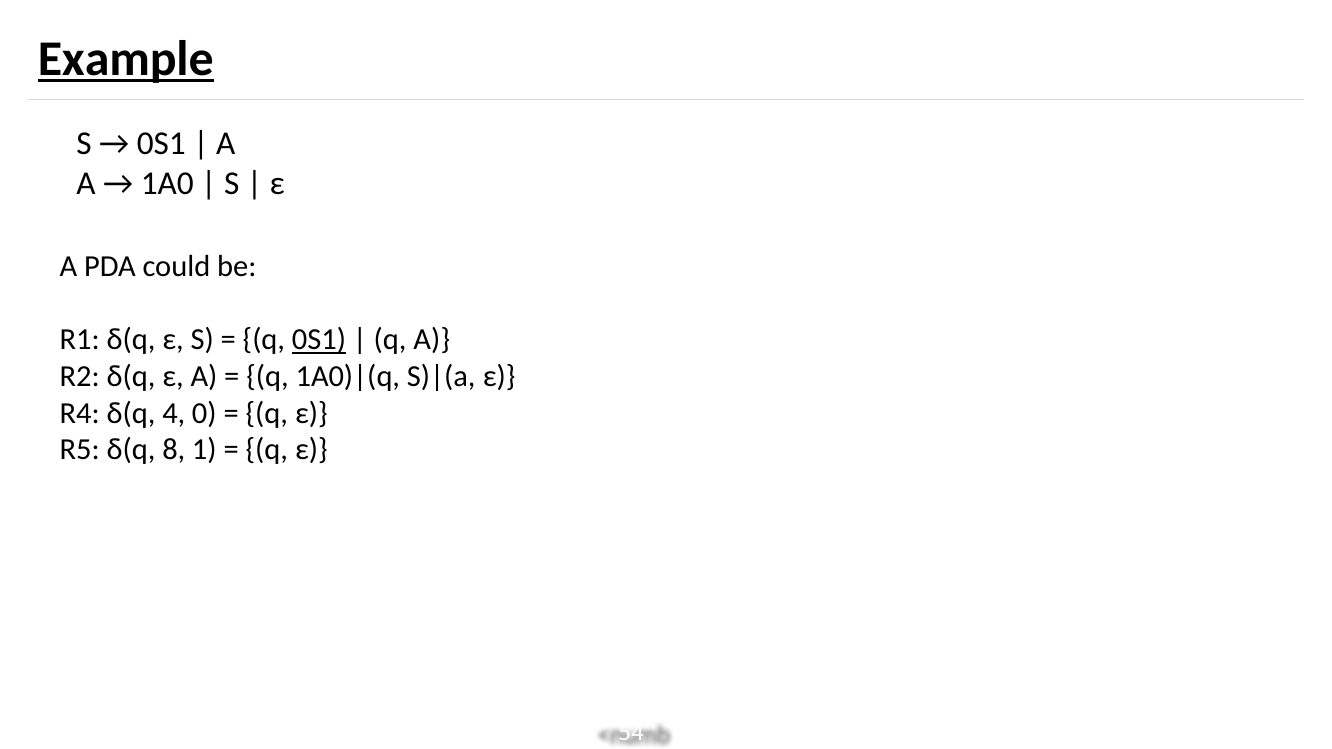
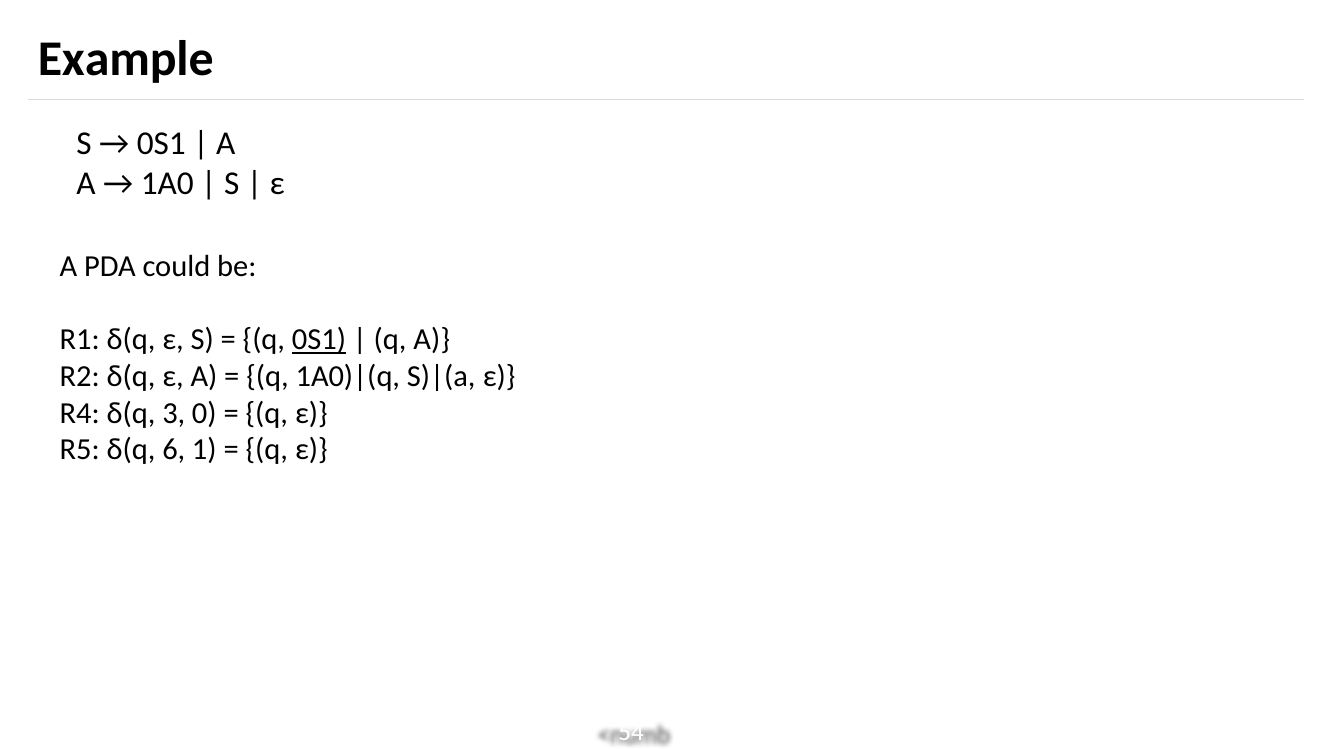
Example underline: present -> none
4: 4 -> 3
8: 8 -> 6
